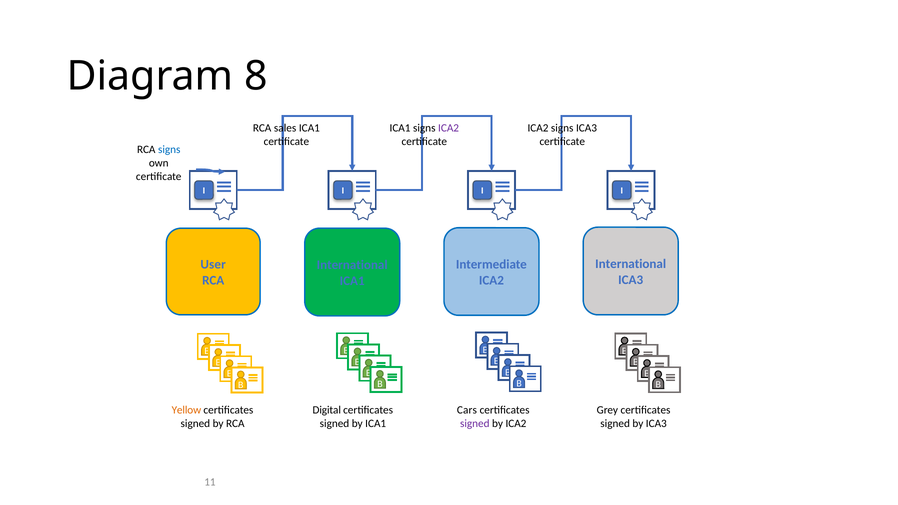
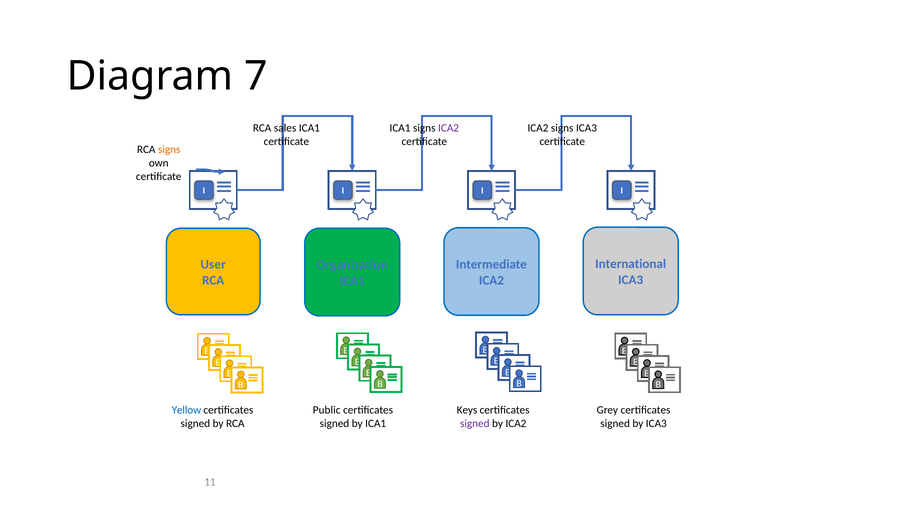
8: 8 -> 7
signs at (169, 150) colour: blue -> orange
International at (352, 265): International -> Organization
Yellow colour: orange -> blue
Digital: Digital -> Public
Cars: Cars -> Keys
